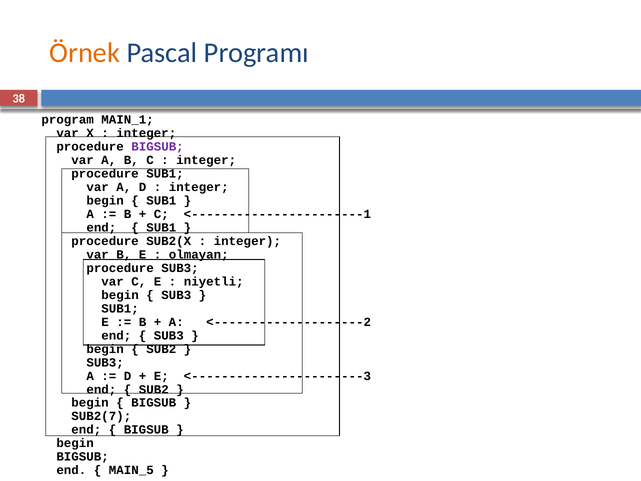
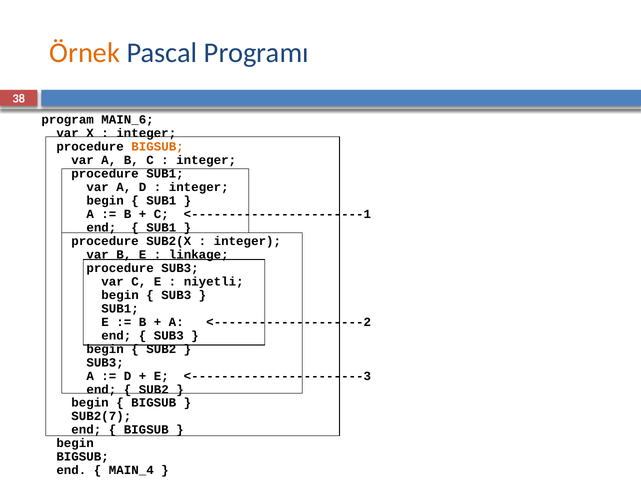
MAIN_1: MAIN_1 -> MAIN_6
BIGSUB at (158, 147) colour: purple -> orange
olmayan: olmayan -> linkage
MAIN_5: MAIN_5 -> MAIN_4
